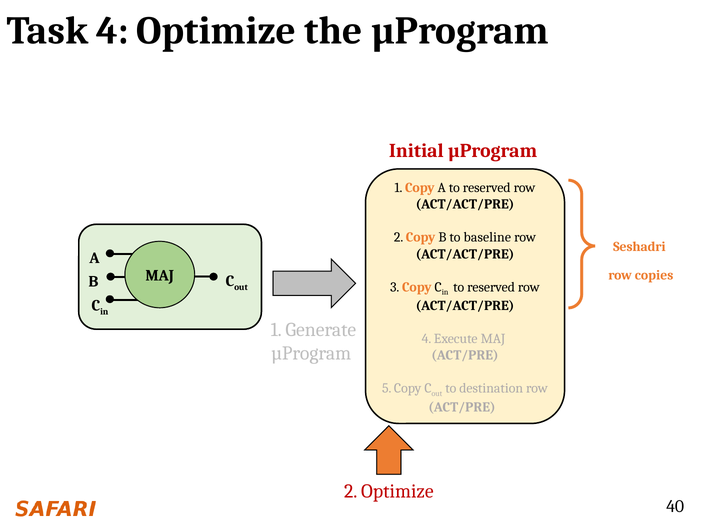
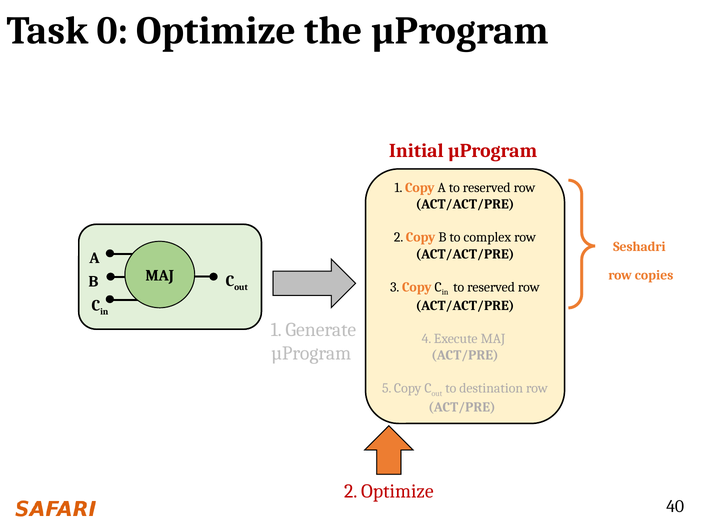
Task 4: 4 -> 0
baseline: baseline -> complex
